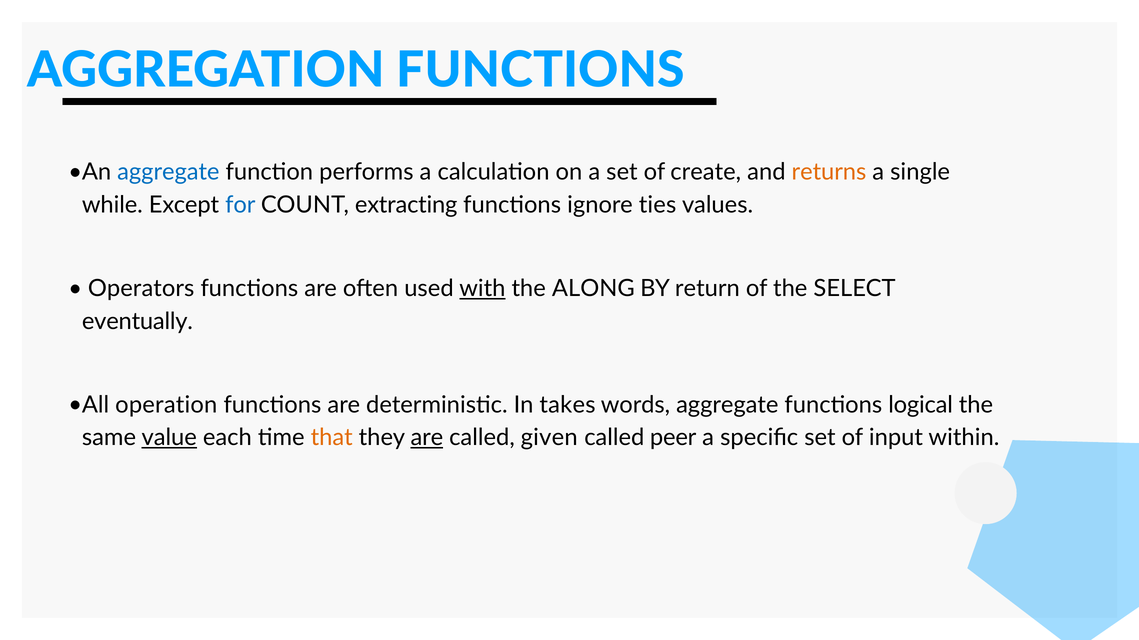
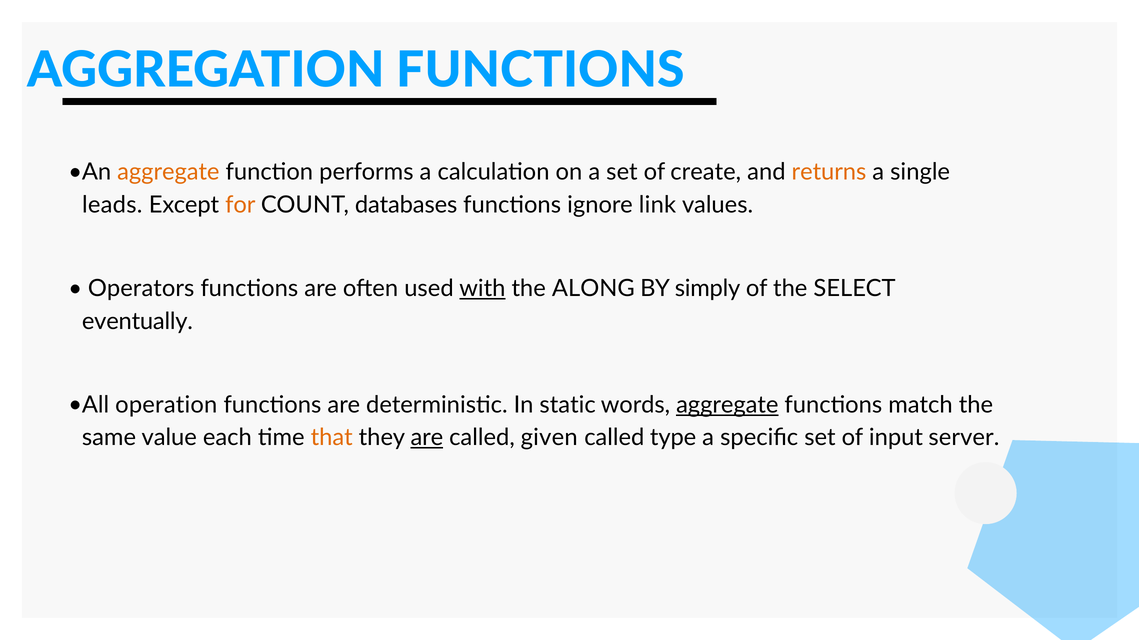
aggregate at (168, 172) colour: blue -> orange
while: while -> leads
for colour: blue -> orange
extracting: extracting -> databases
ties: ties -> link
return: return -> simply
takes: takes -> static
aggregate at (727, 405) underline: none -> present
logical: logical -> match
value underline: present -> none
peer: peer -> type
within: within -> server
